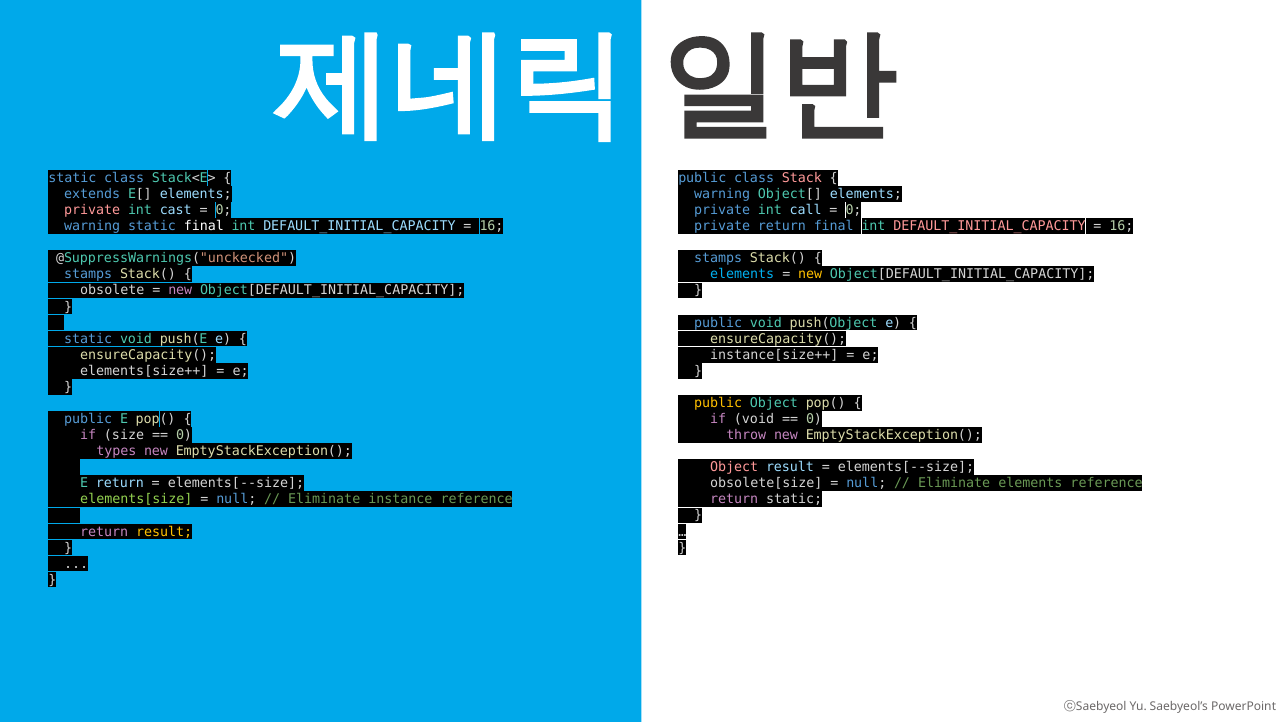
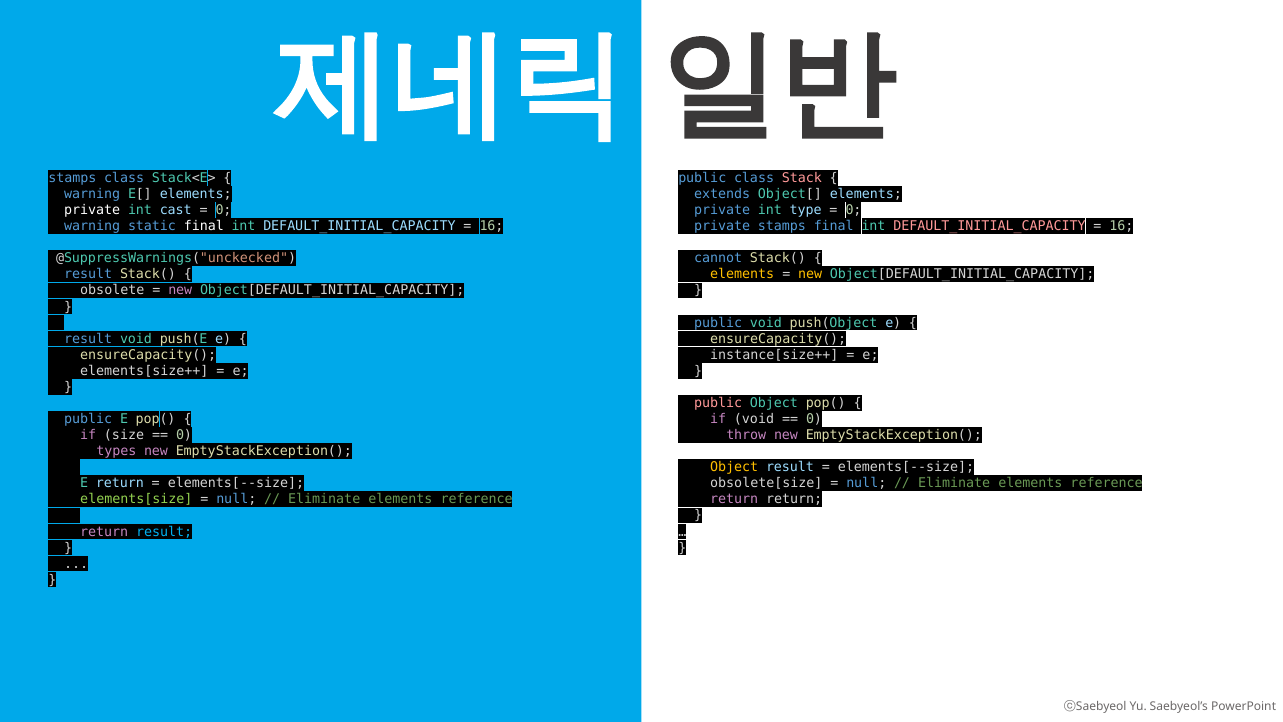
static at (72, 178): static -> stamps
extends at (92, 194): extends -> warning
warning at (722, 194): warning -> extends
private at (92, 210) colour: pink -> white
call: call -> type
private return: return -> stamps
stamps at (718, 258): stamps -> cannot
stamps at (88, 274): stamps -> result
elements at (742, 274) colour: light blue -> yellow
static at (88, 339): static -> result
public at (718, 403) colour: yellow -> pink
Object at (734, 467) colour: pink -> yellow
instance at (400, 499): instance -> elements
return static: static -> return
result at (164, 531) colour: yellow -> light blue
